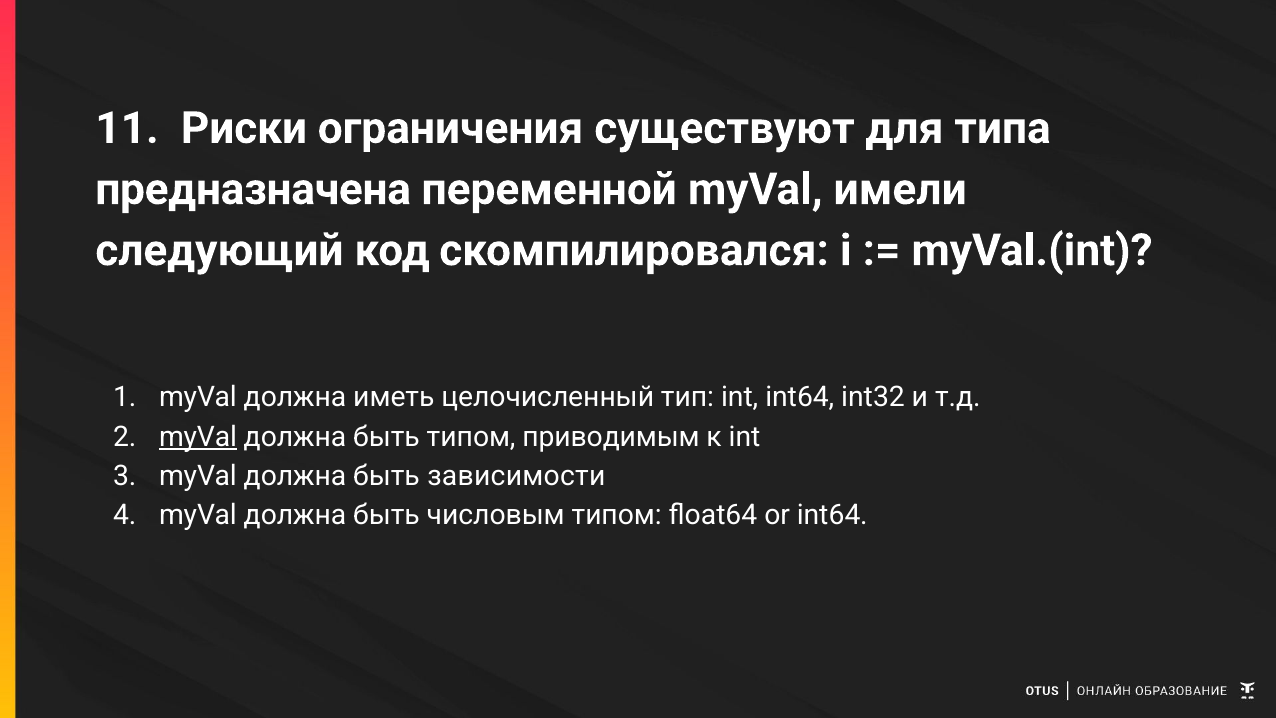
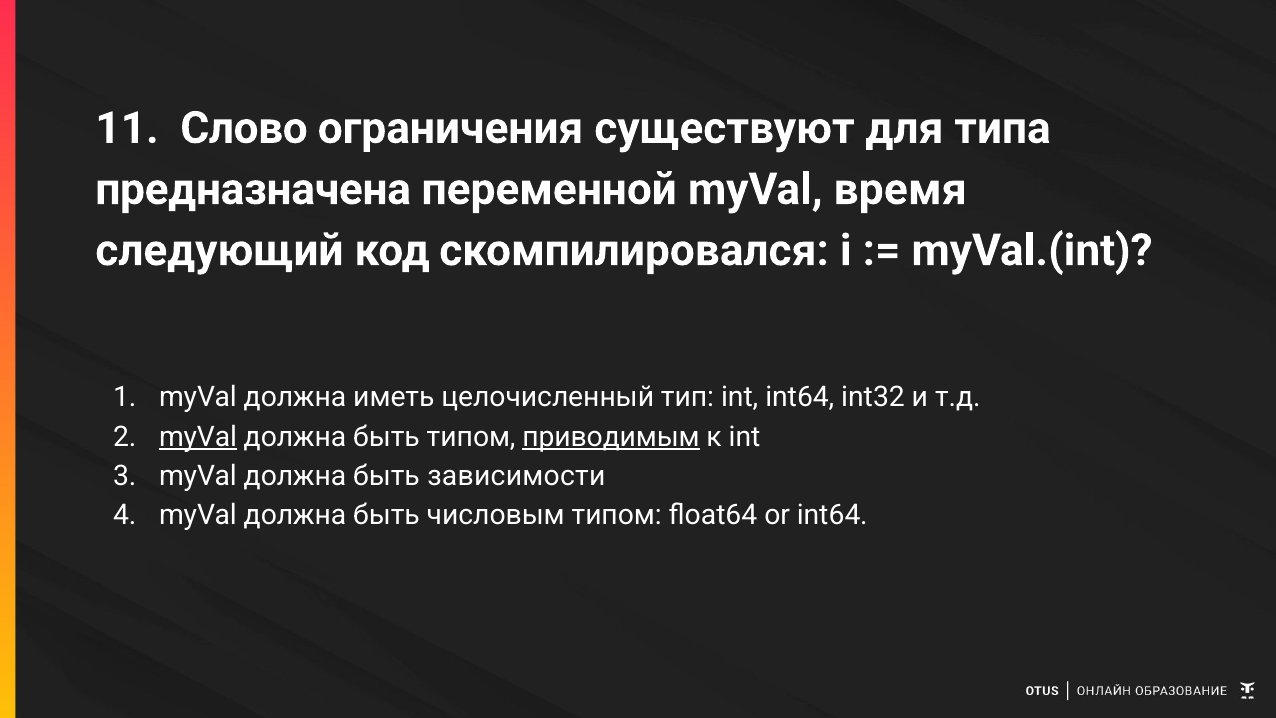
Риски: Риски -> Слово
имели: имели -> время
приводимым underline: none -> present
